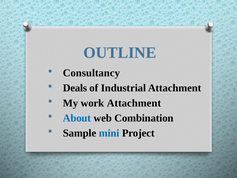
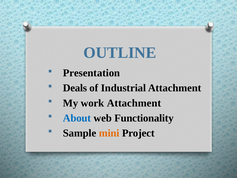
Consultancy: Consultancy -> Presentation
Combination: Combination -> Functionality
mini colour: blue -> orange
